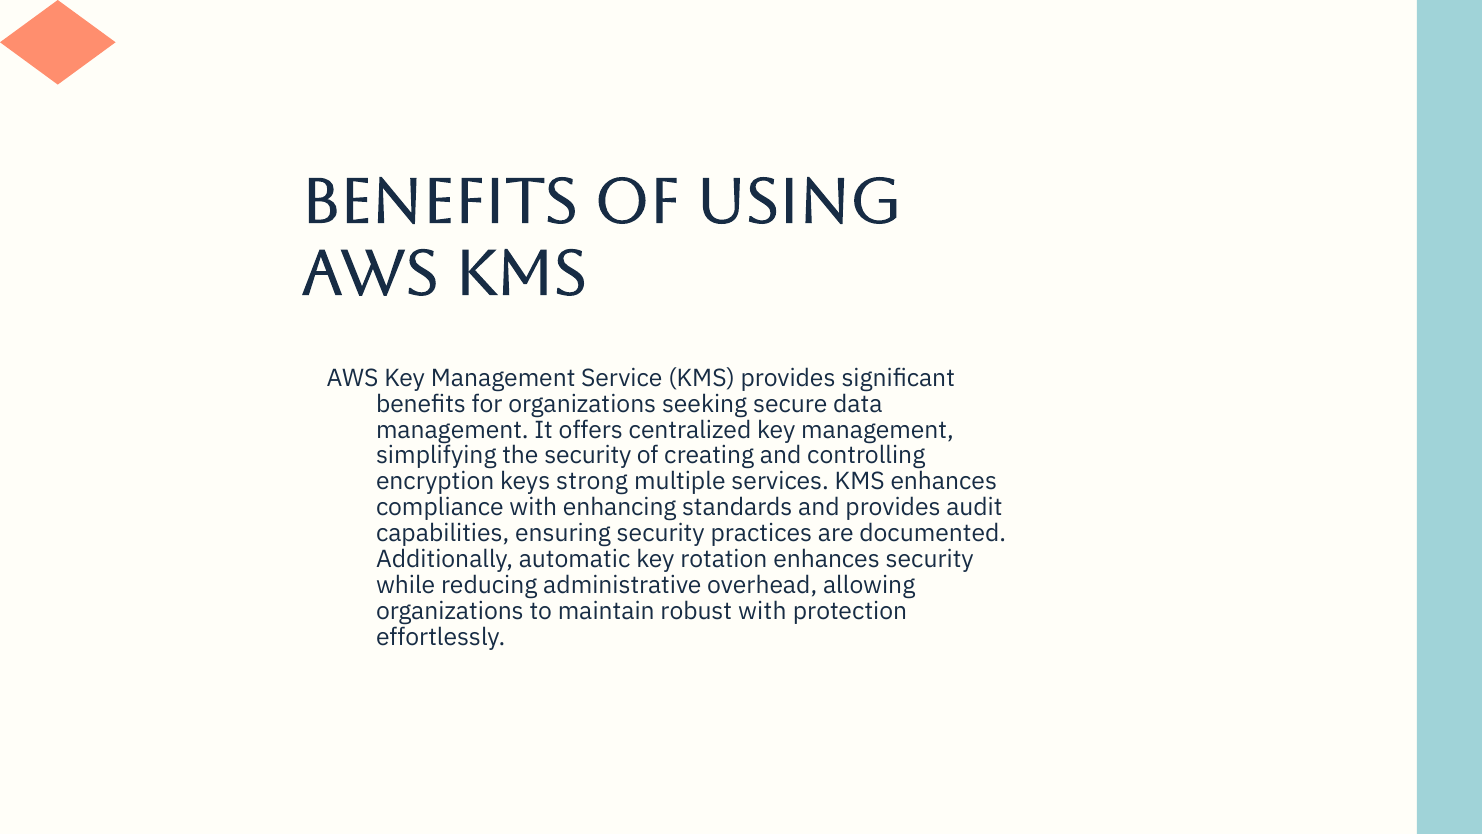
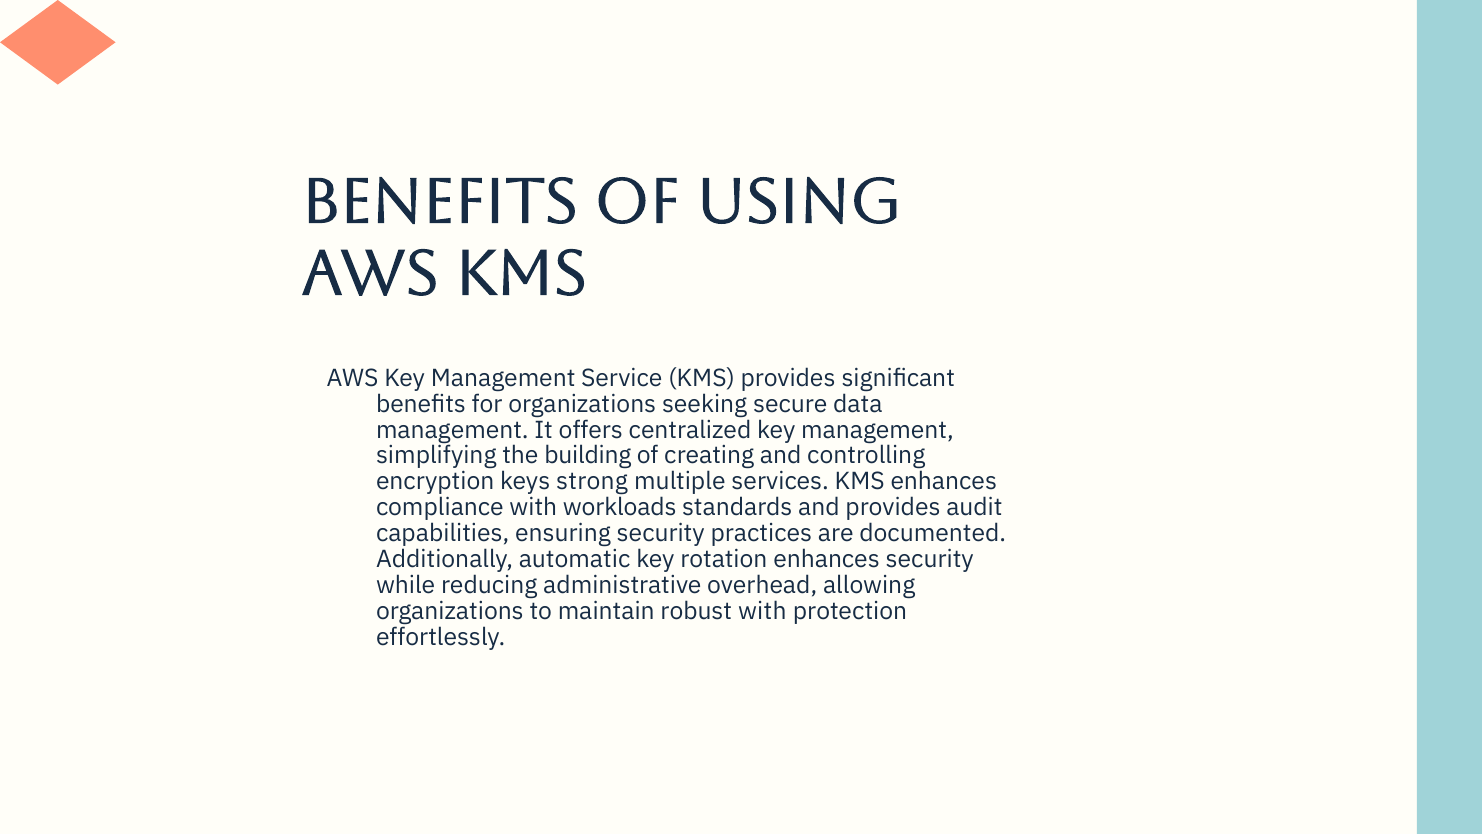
the security: security -> building
enhancing: enhancing -> workloads
